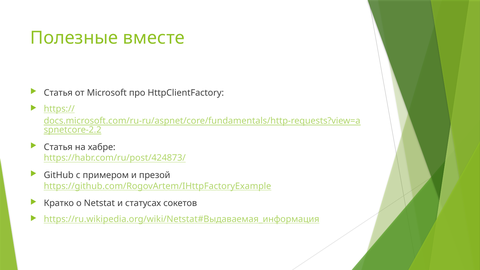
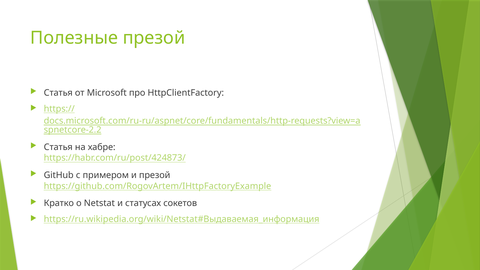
Полезные вместе: вместе -> презой
